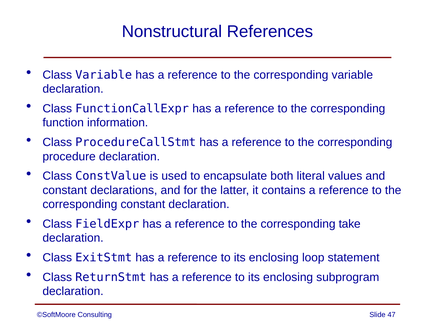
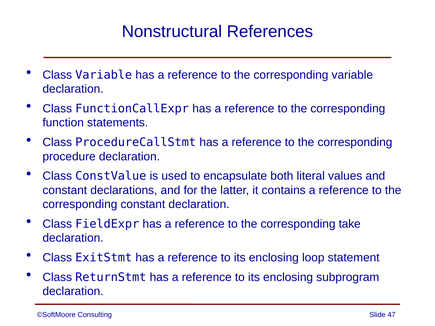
information: information -> statements
